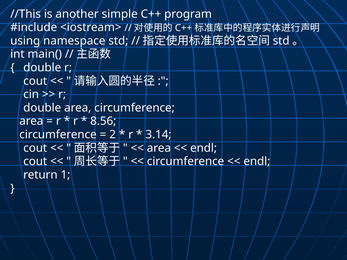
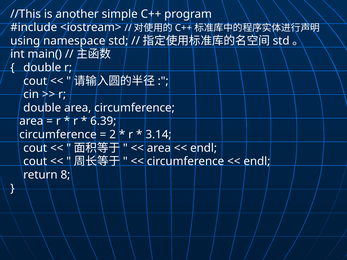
8.56: 8.56 -> 6.39
1: 1 -> 8
